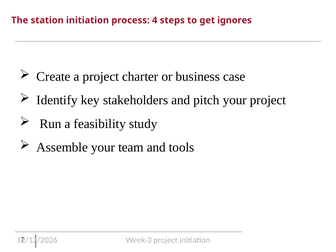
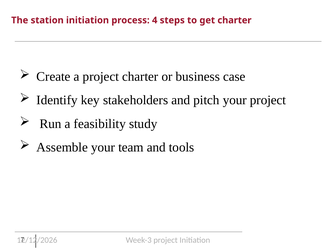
get ignores: ignores -> charter
